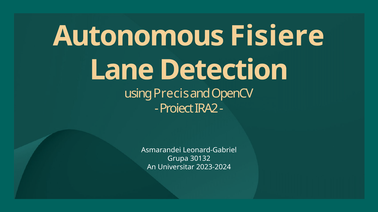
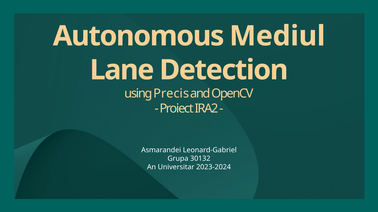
Fisiere: Fisiere -> Mediul
